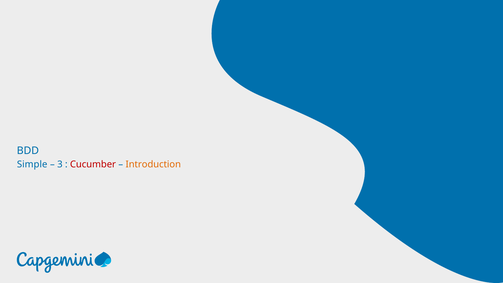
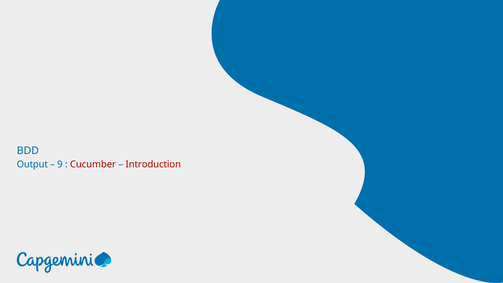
Simple: Simple -> Output
3: 3 -> 9
Introduction colour: orange -> red
